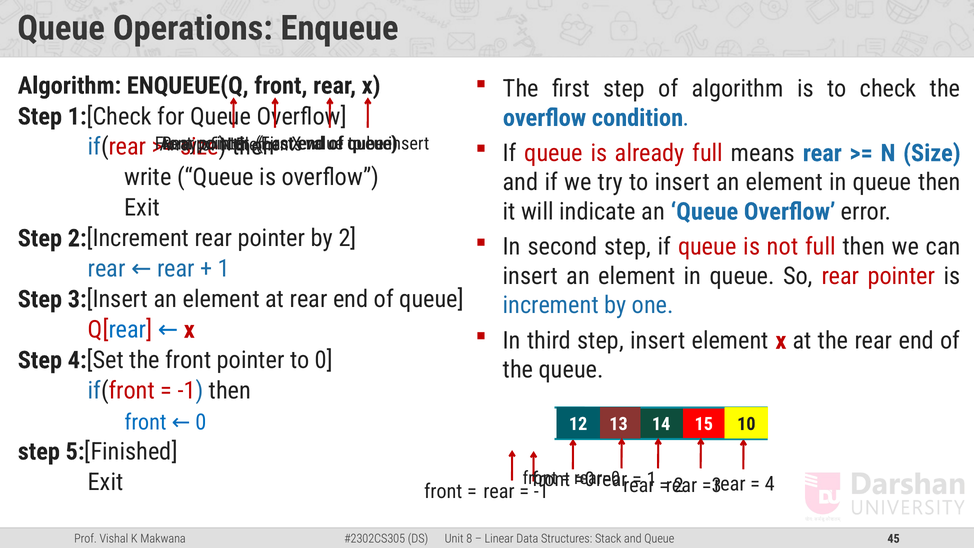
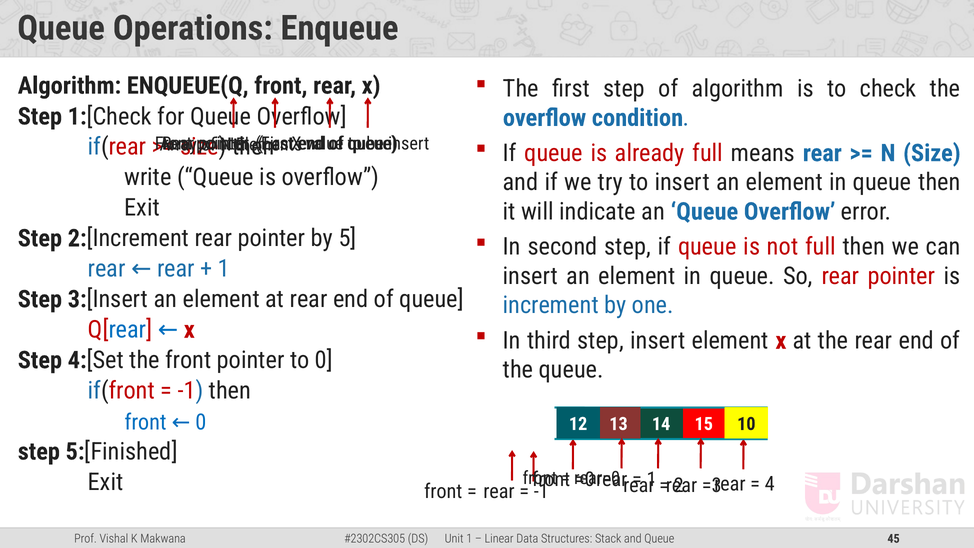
by 2: 2 -> 5
8 at (469, 539): 8 -> 1
